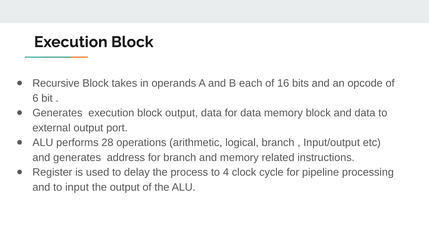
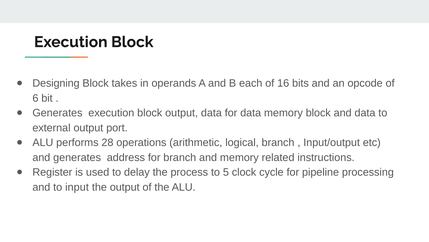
Recursive: Recursive -> Designing
4: 4 -> 5
